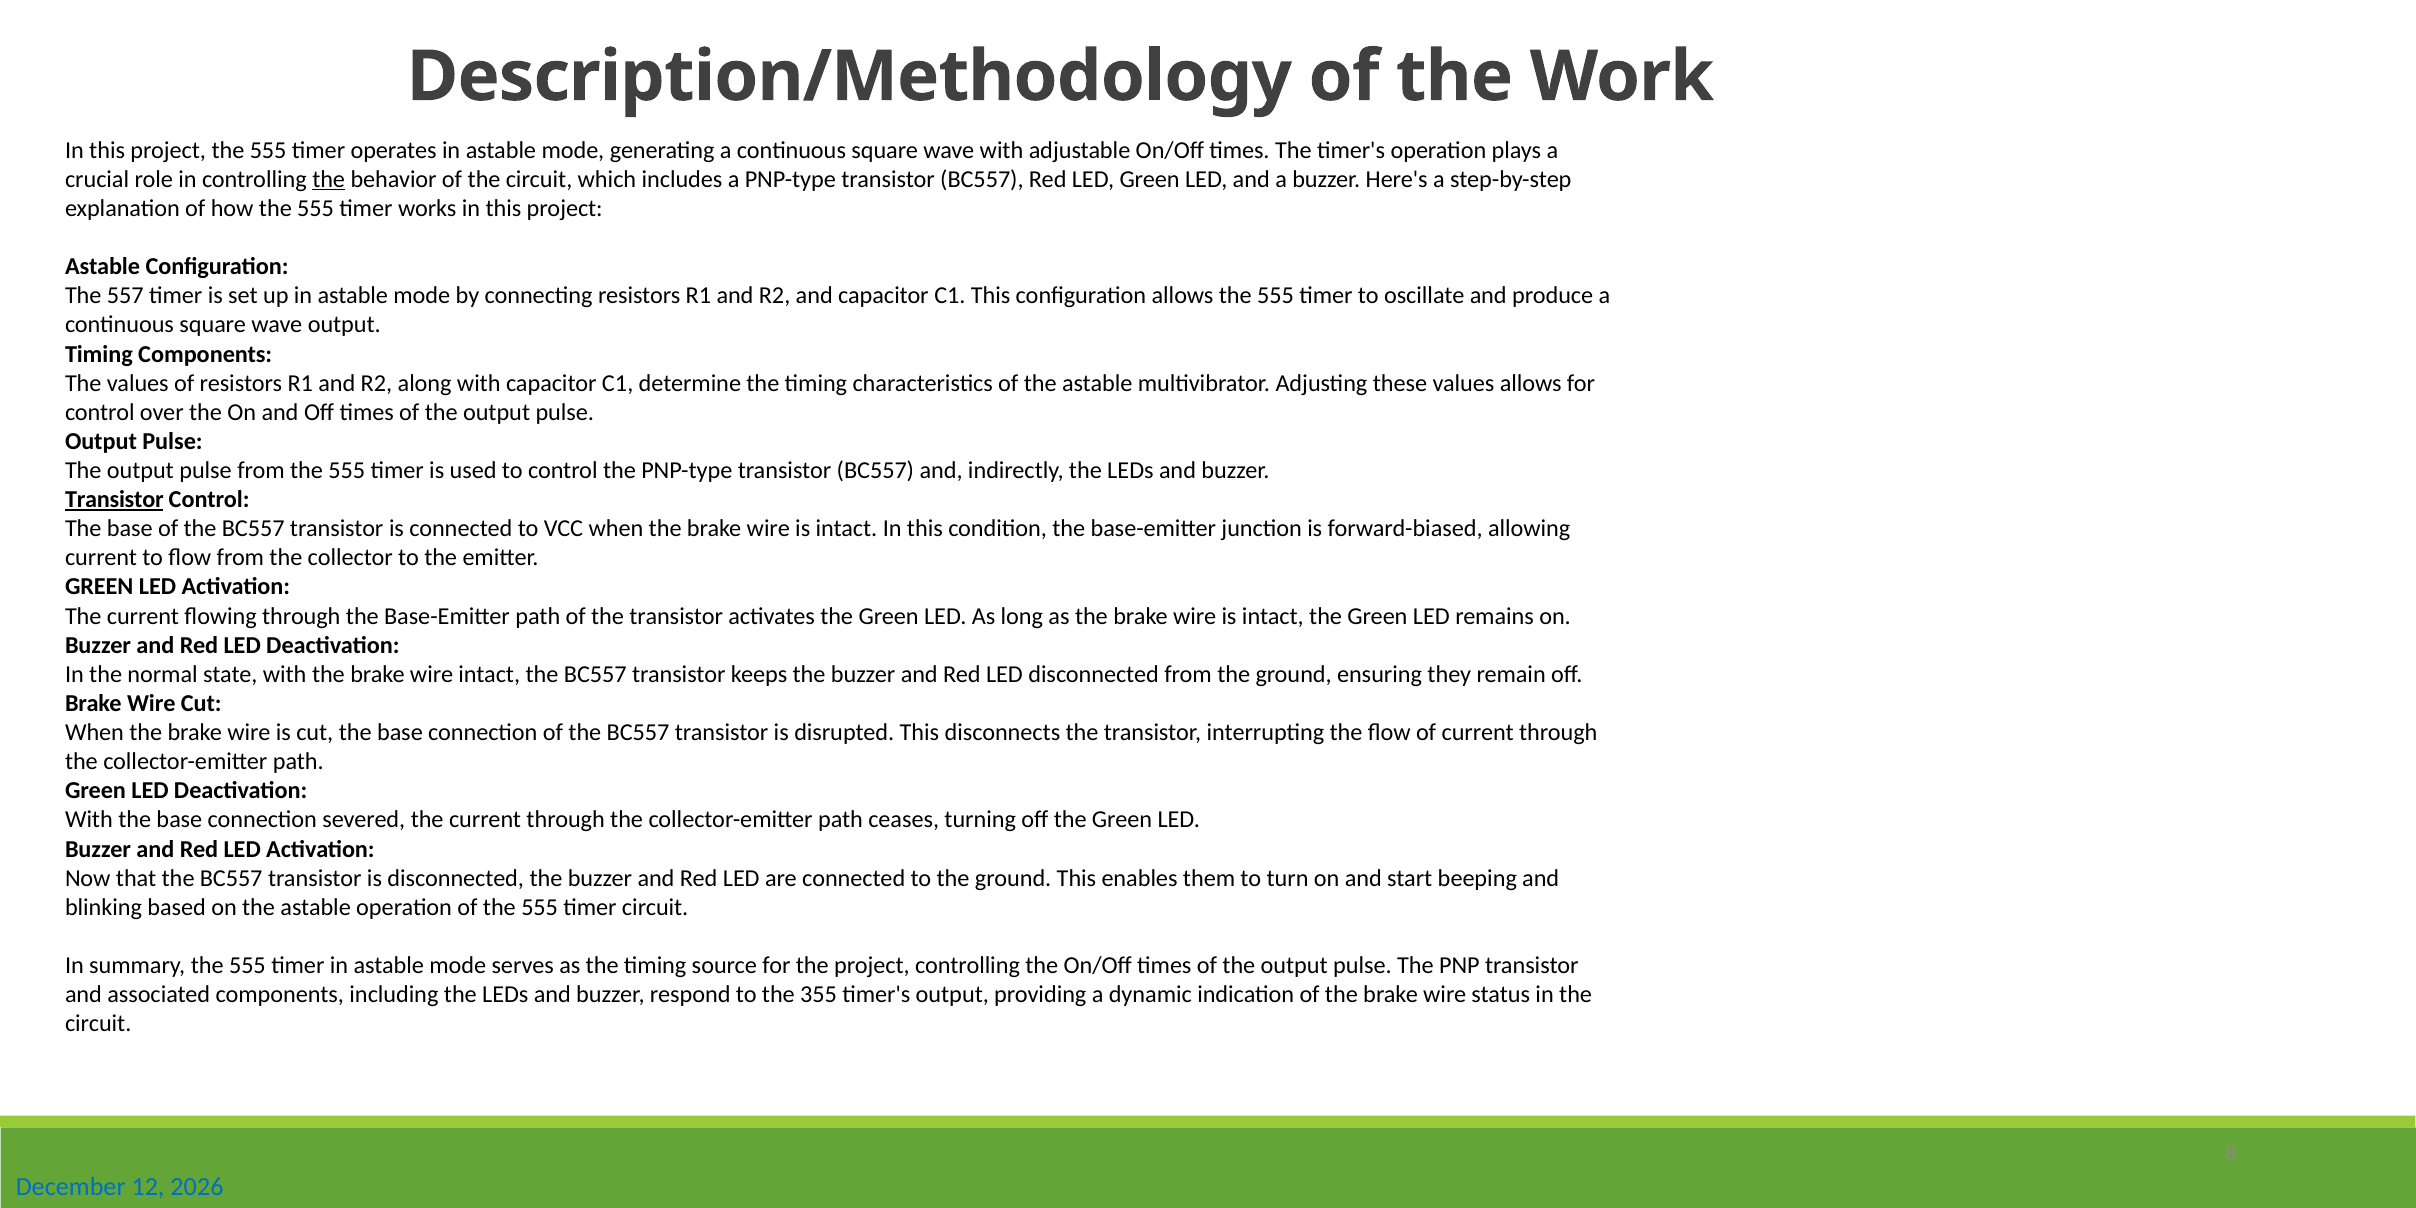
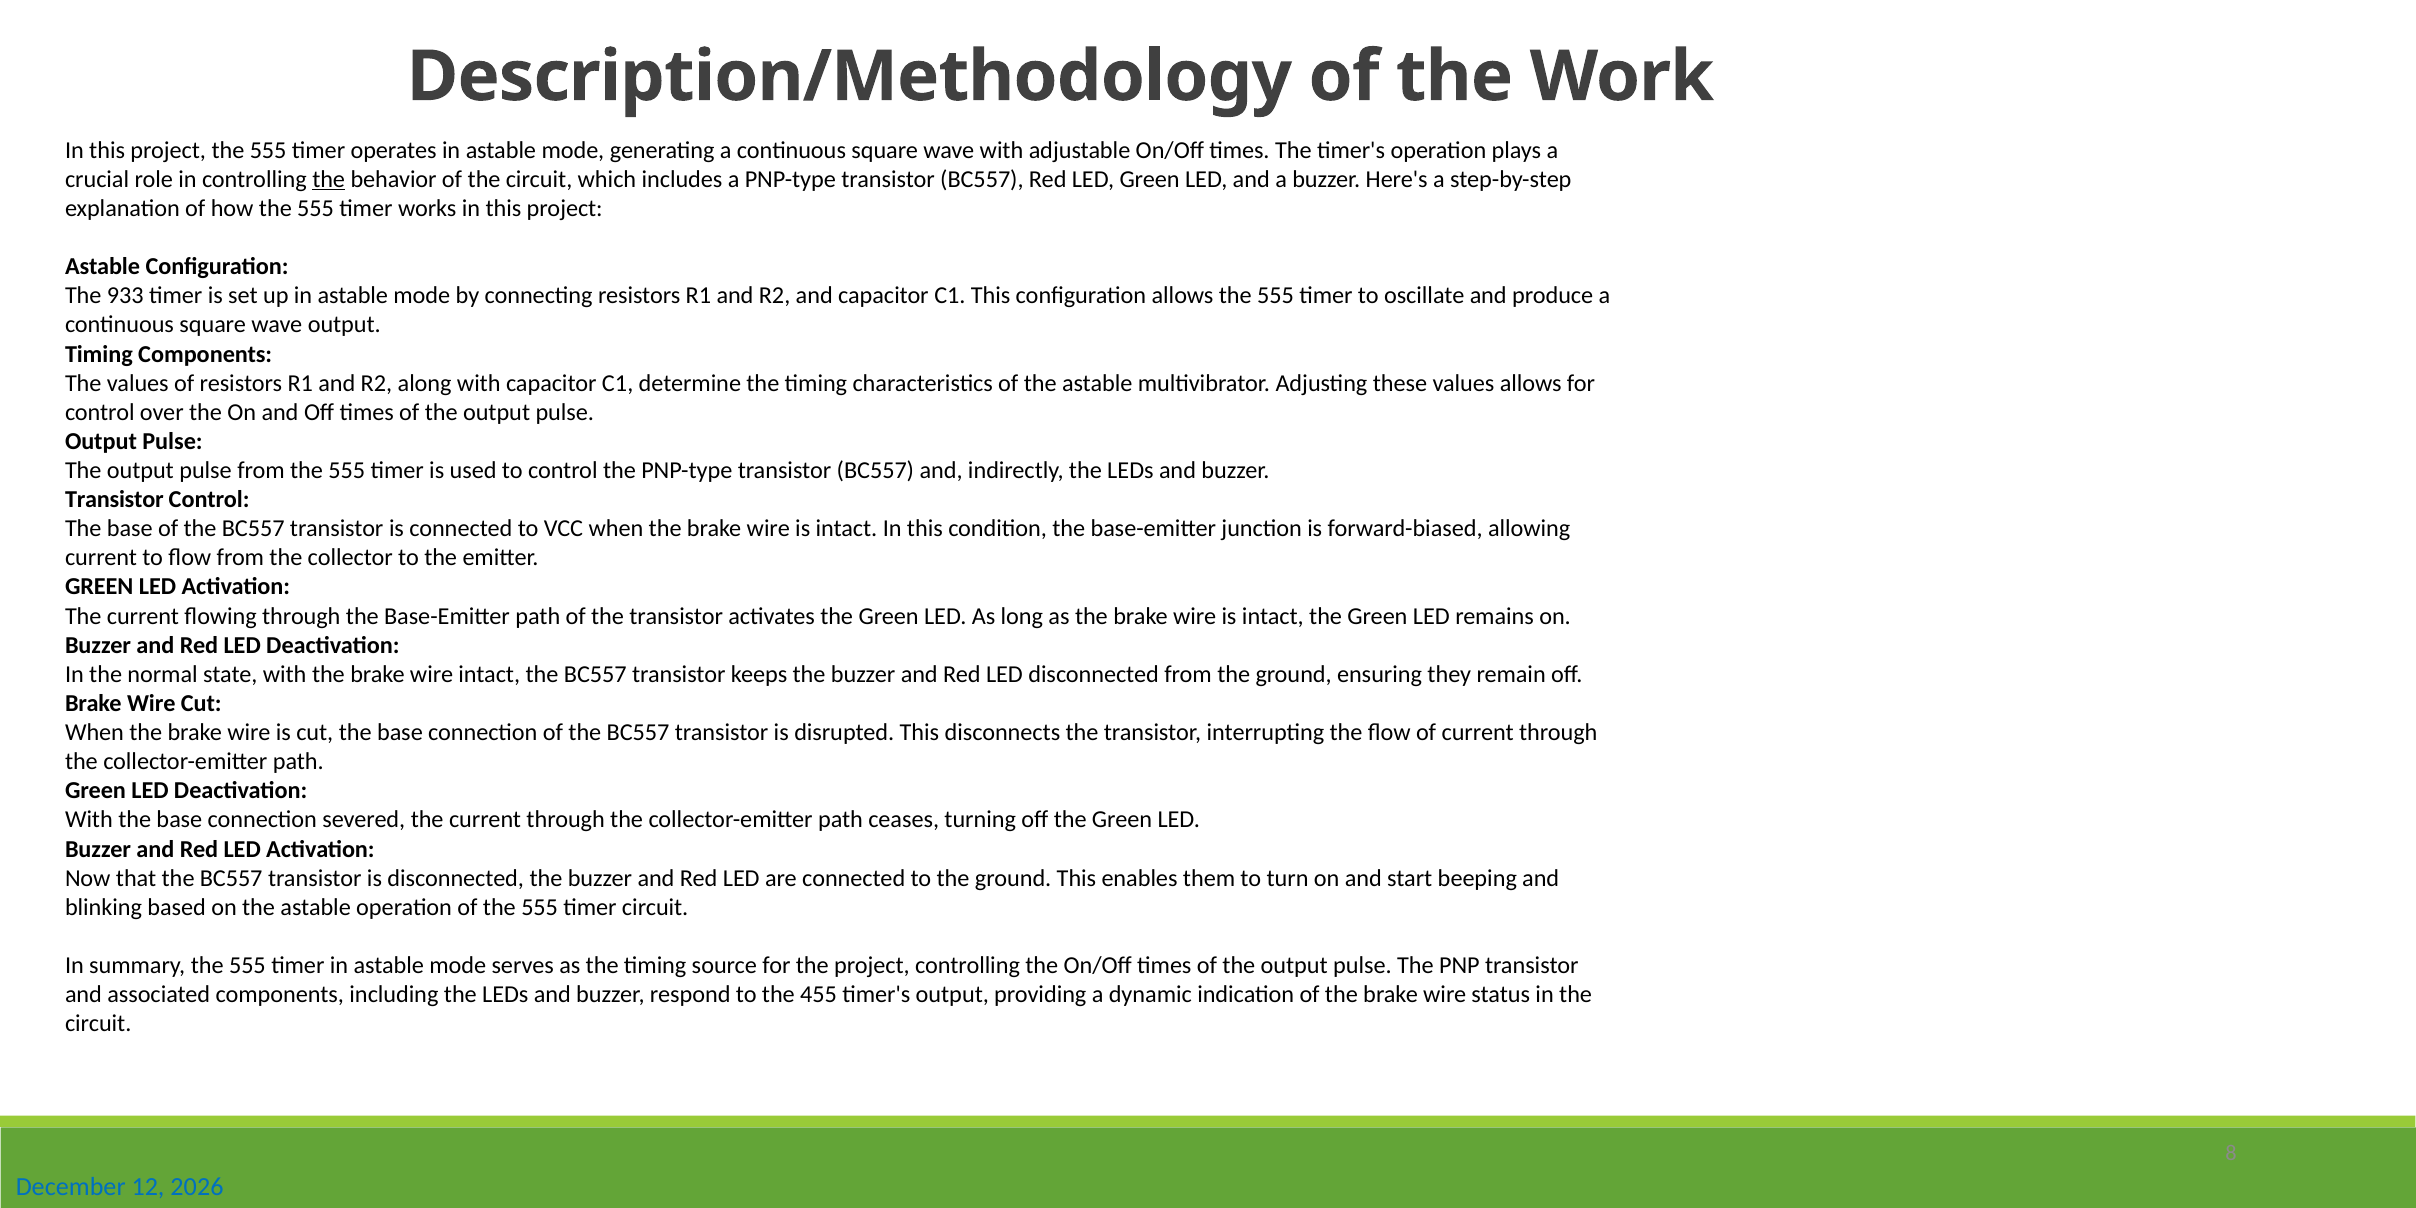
557: 557 -> 933
Transistor at (114, 500) underline: present -> none
355: 355 -> 455
